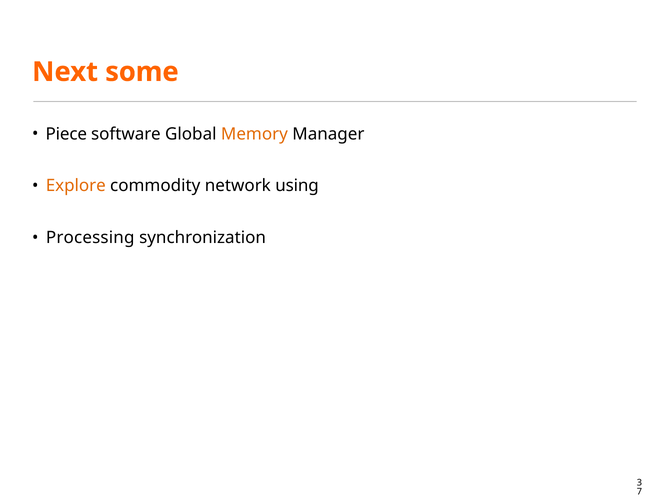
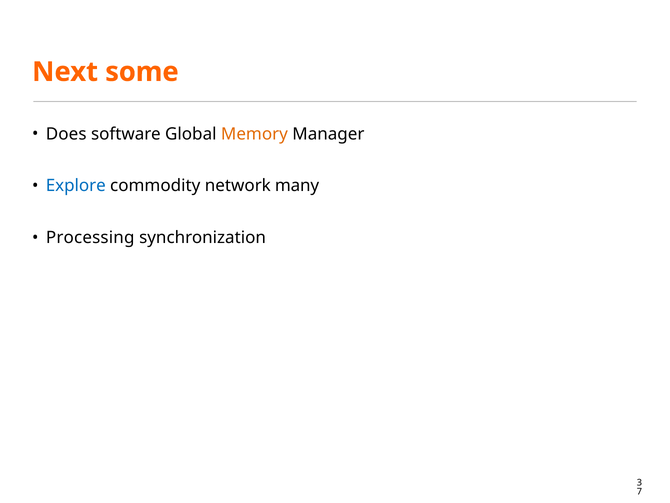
Piece: Piece -> Does
Explore colour: orange -> blue
using: using -> many
